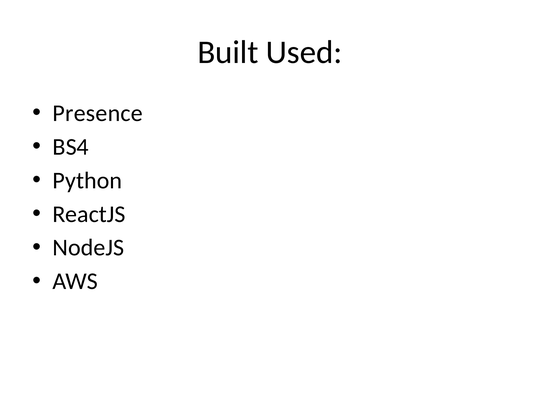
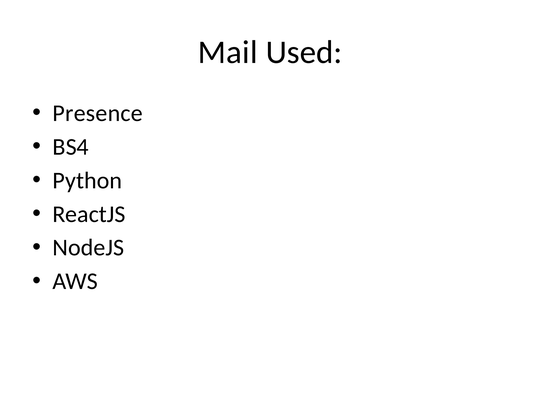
Built: Built -> Mail
